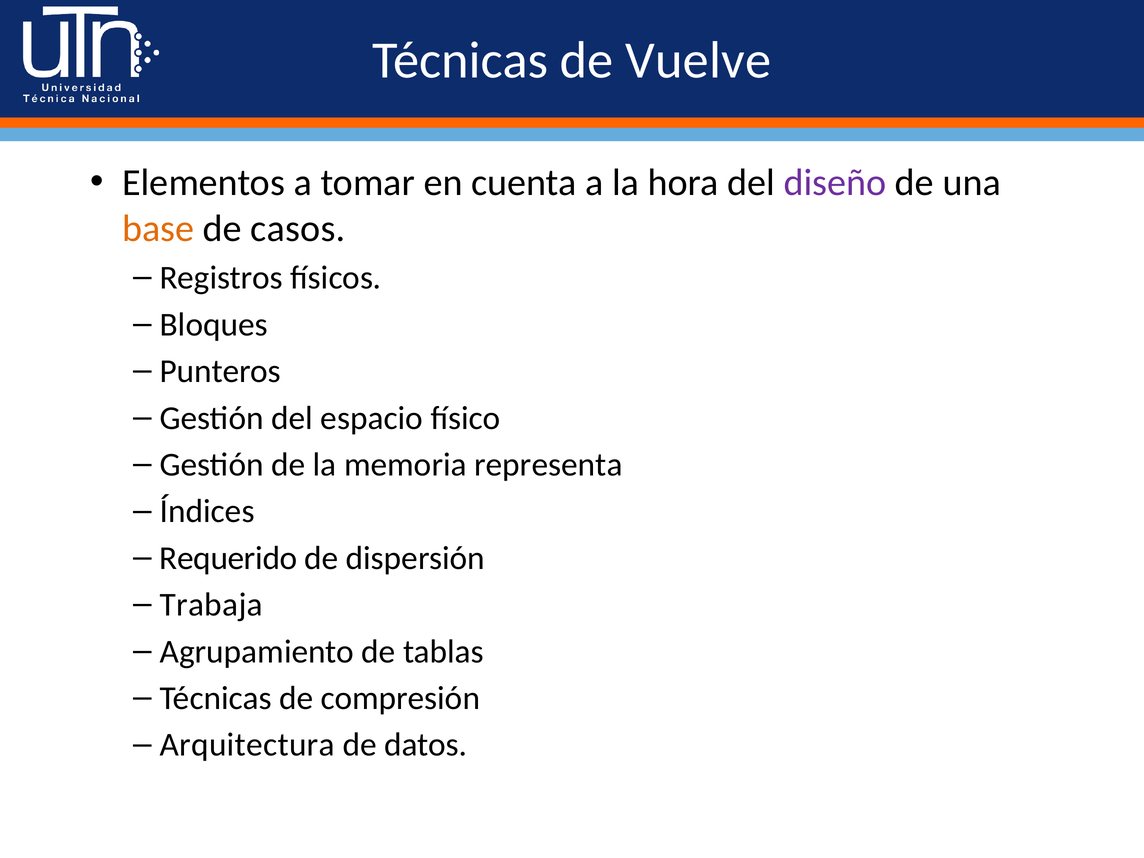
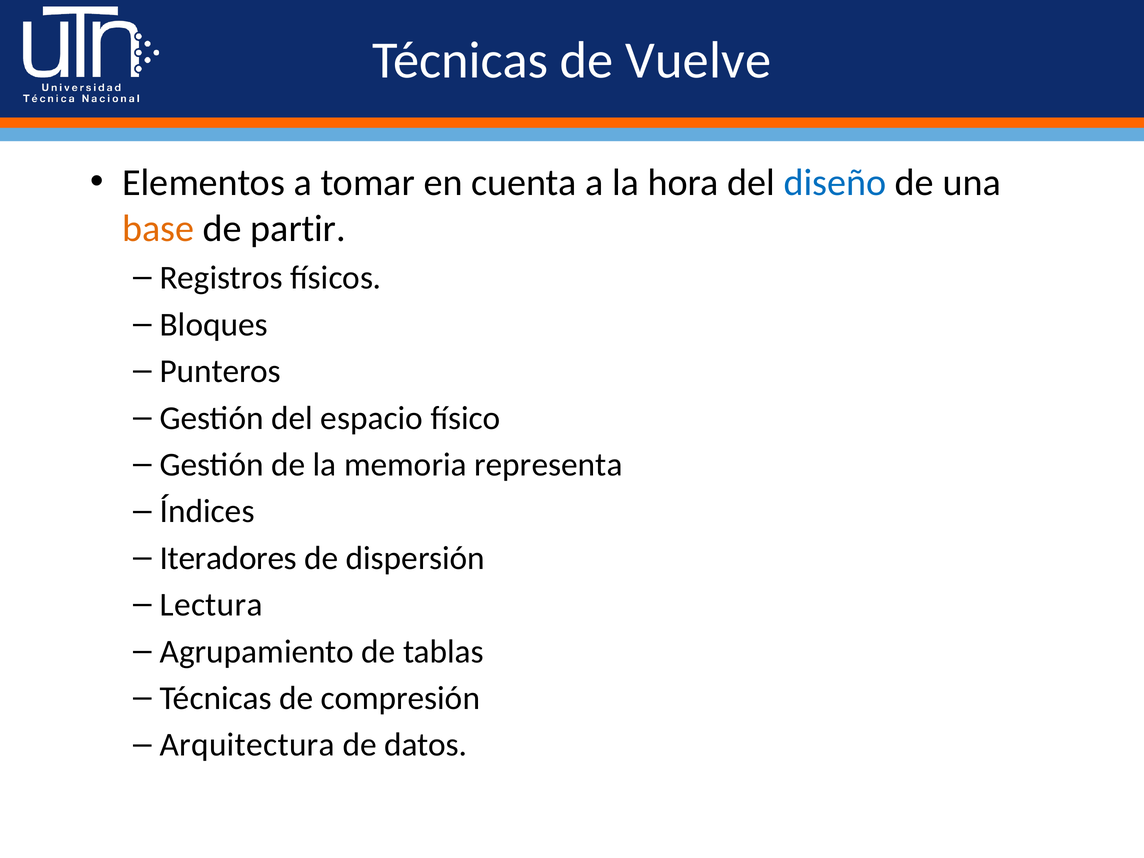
diseño colour: purple -> blue
casos: casos -> partir
Requerido: Requerido -> Iteradores
Trabaja: Trabaja -> Lectura
